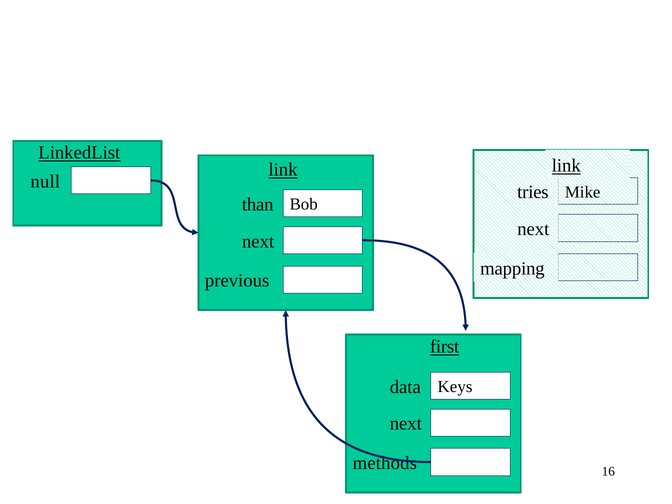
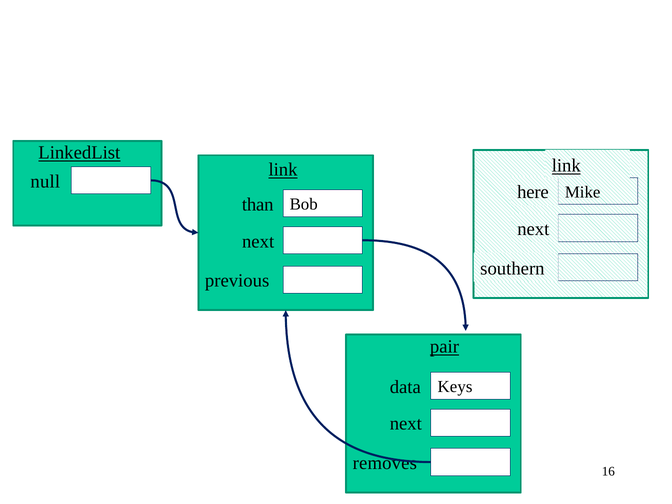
tries: tries -> here
mapping: mapping -> southern
first: first -> pair
methods: methods -> removes
